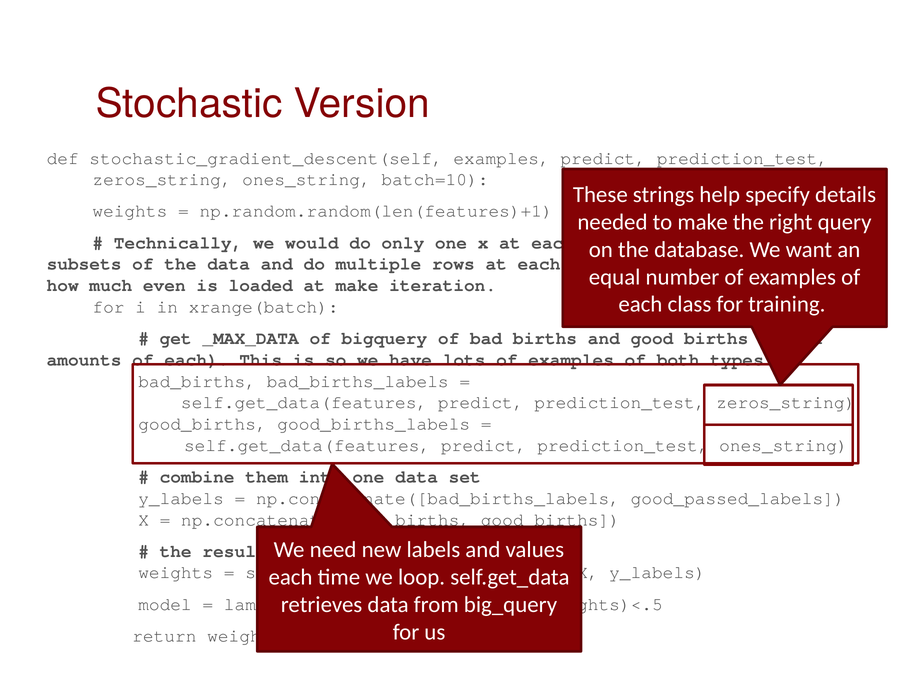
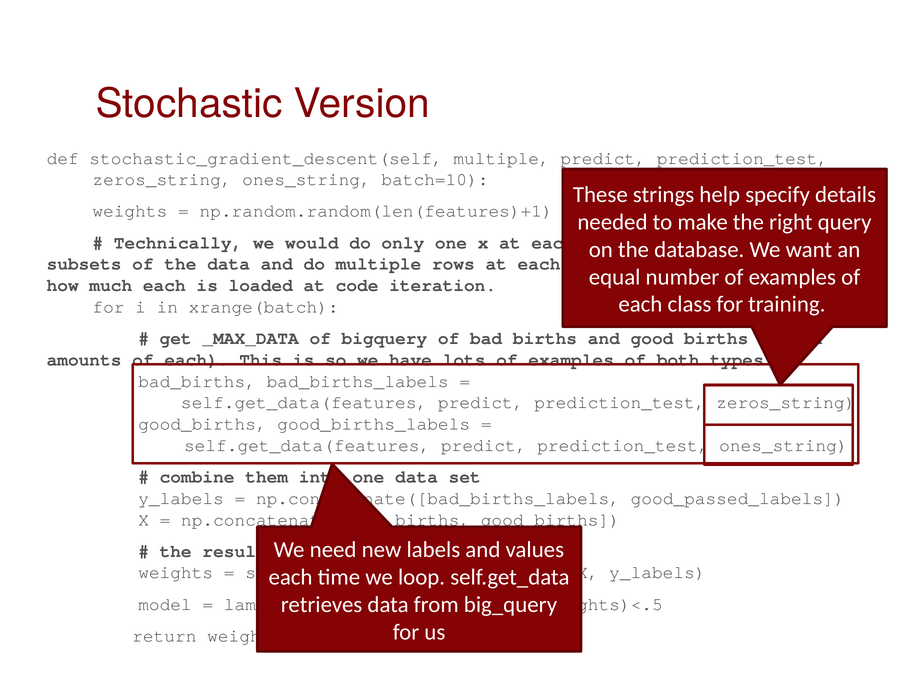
stochastic_gradient_descent(self examples: examples -> multiple
much even: even -> each
at make: make -> code
